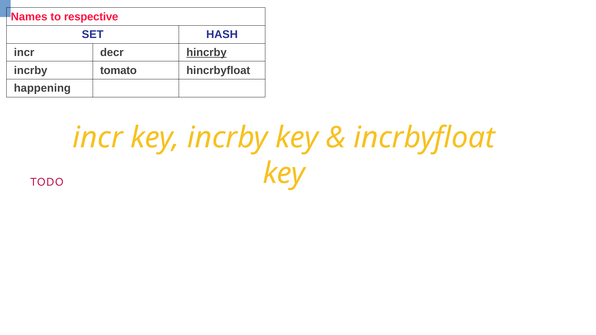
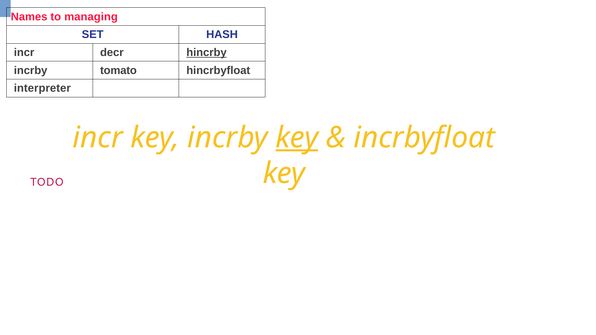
respective: respective -> managing
happening: happening -> interpreter
key at (297, 138) underline: none -> present
